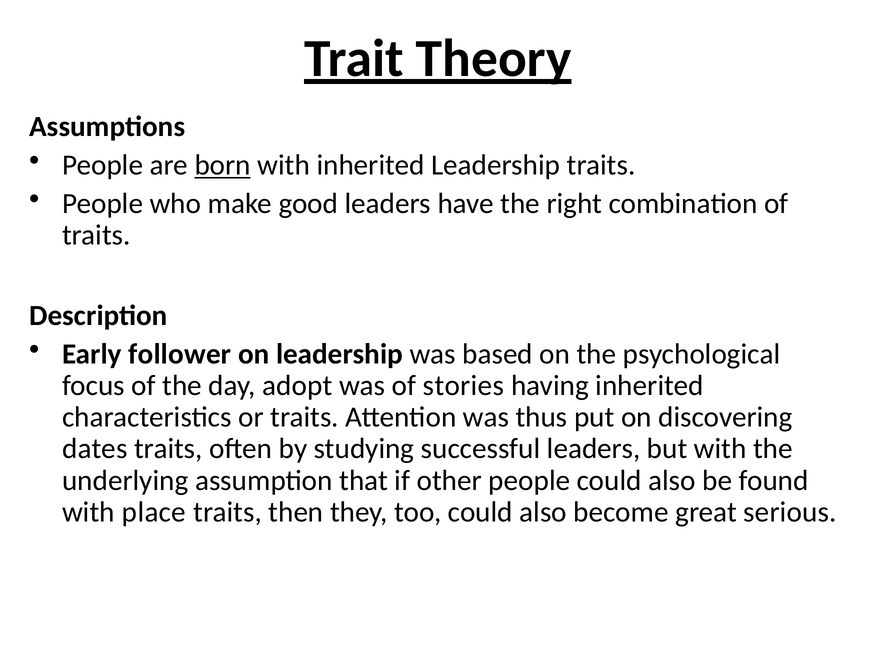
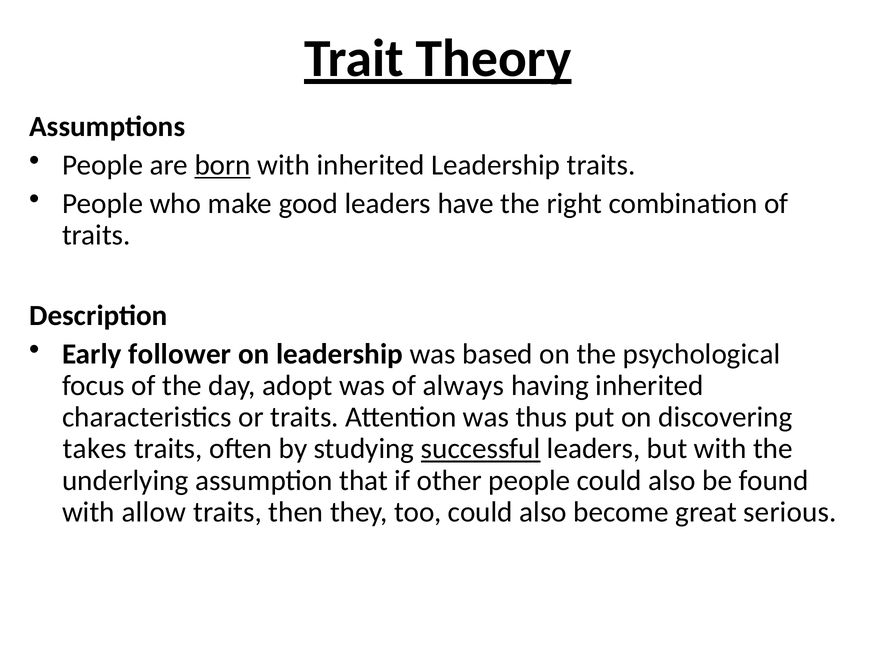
stories: stories -> always
dates: dates -> takes
successful underline: none -> present
place: place -> allow
